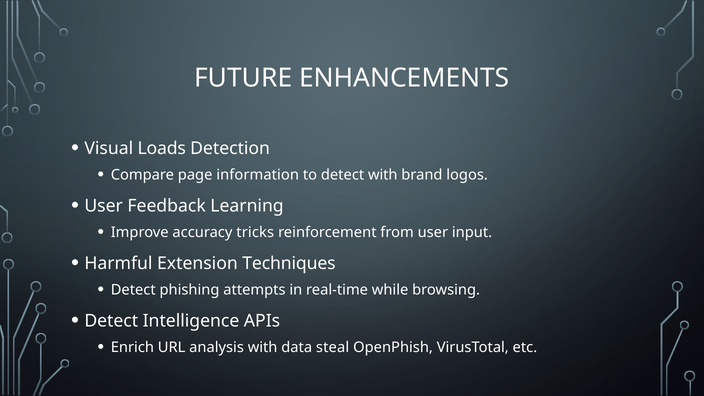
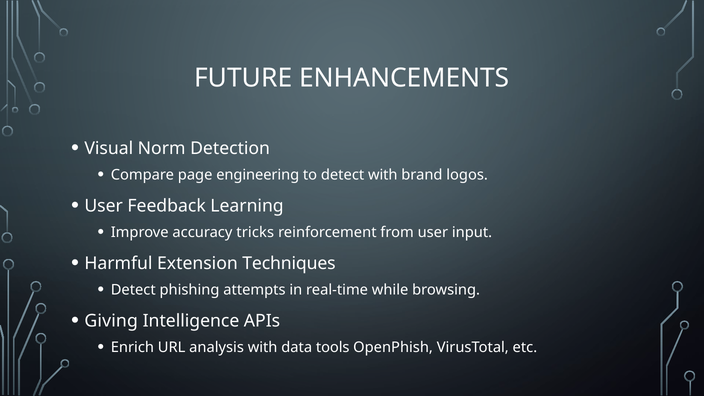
Loads: Loads -> Norm
information: information -> engineering
Detect at (111, 321): Detect -> Giving
steal: steal -> tools
